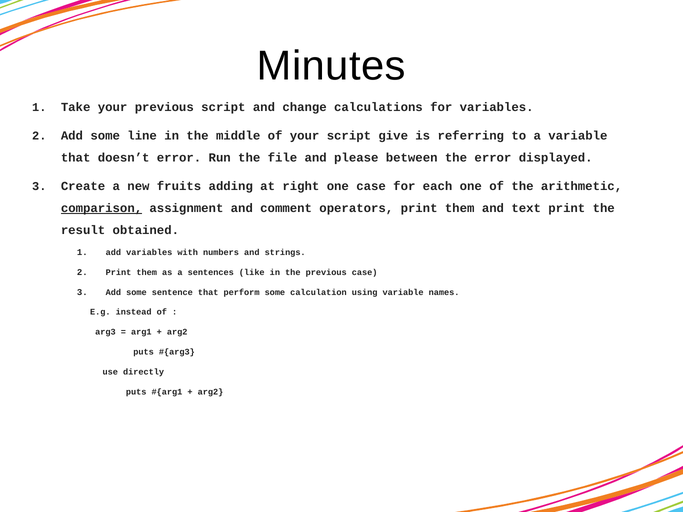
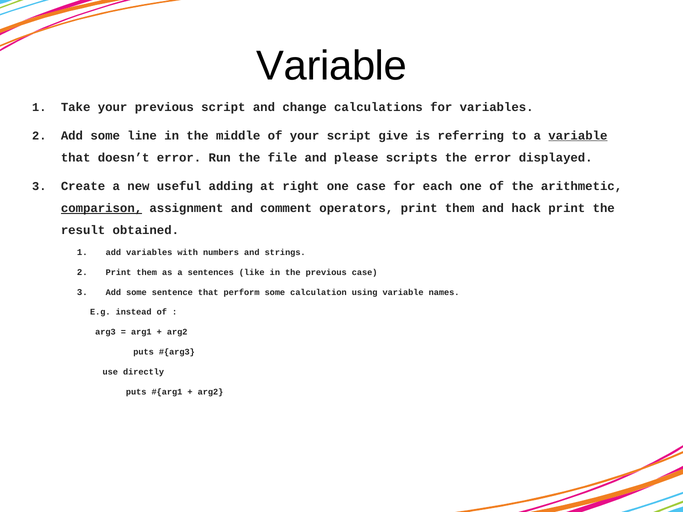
Minutes at (331, 66): Minutes -> Variable
variable at (578, 136) underline: none -> present
between: between -> scripts
fruits: fruits -> useful
text: text -> hack
